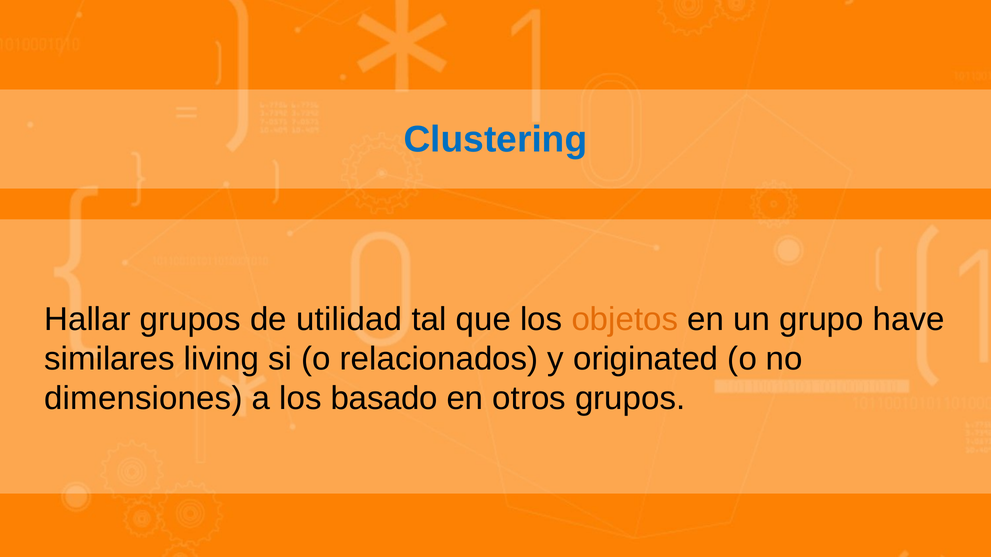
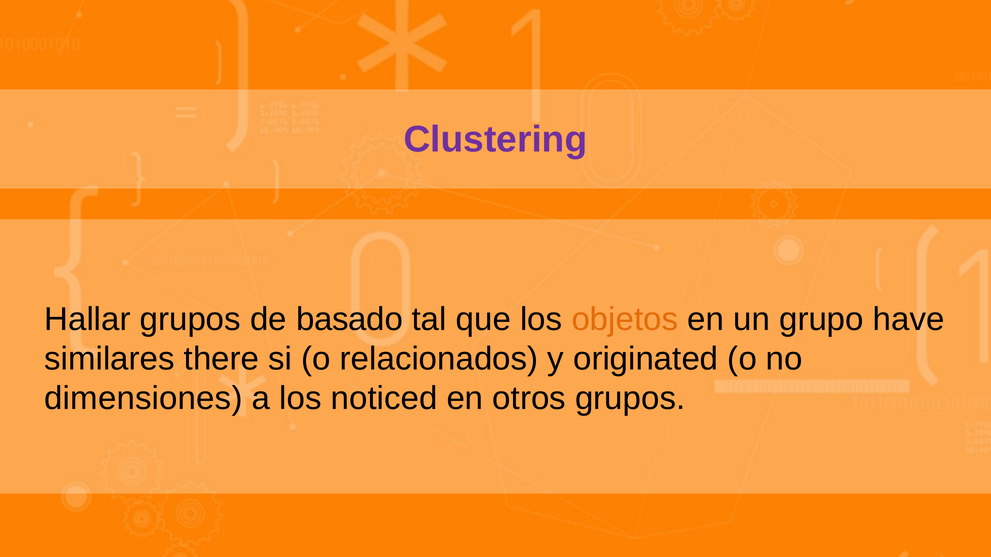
Clustering colour: blue -> purple
utilidad: utilidad -> basado
living: living -> there
basado: basado -> noticed
